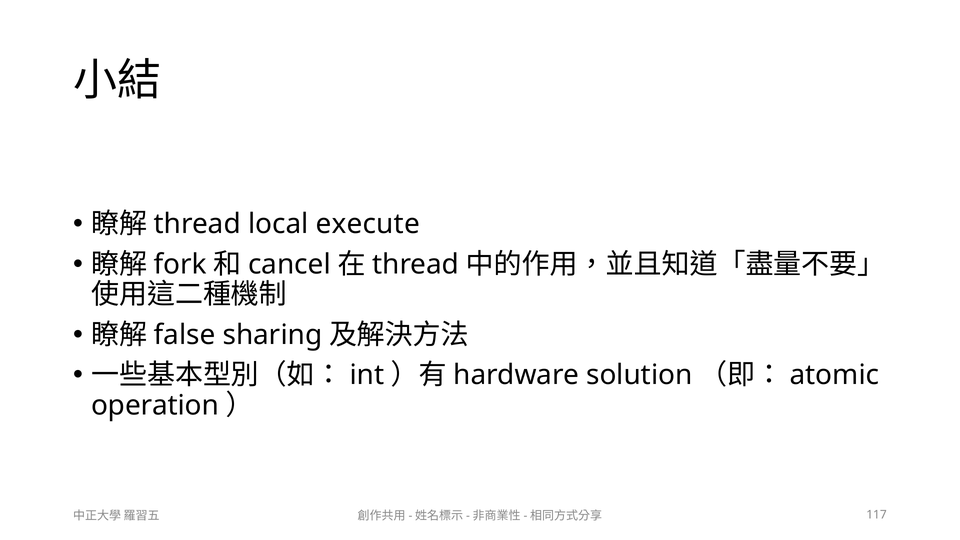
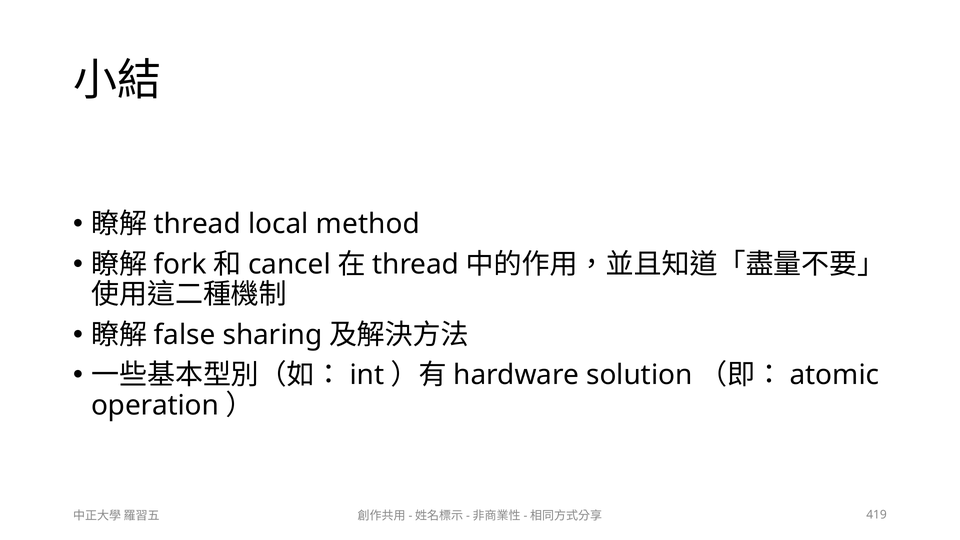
execute: execute -> method
117: 117 -> 419
